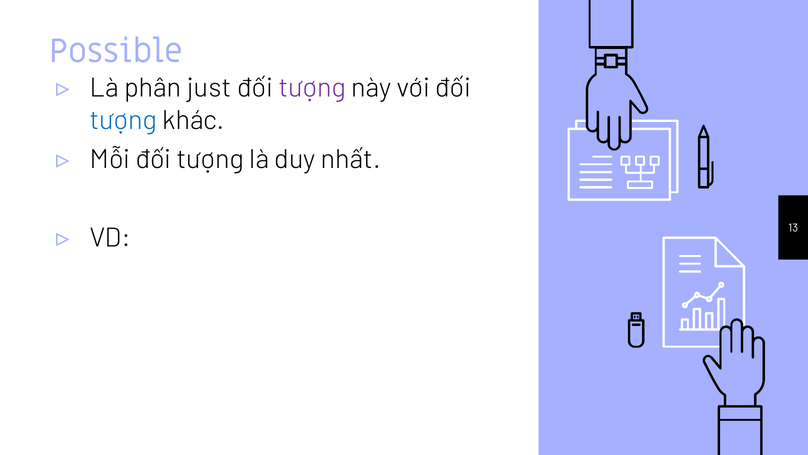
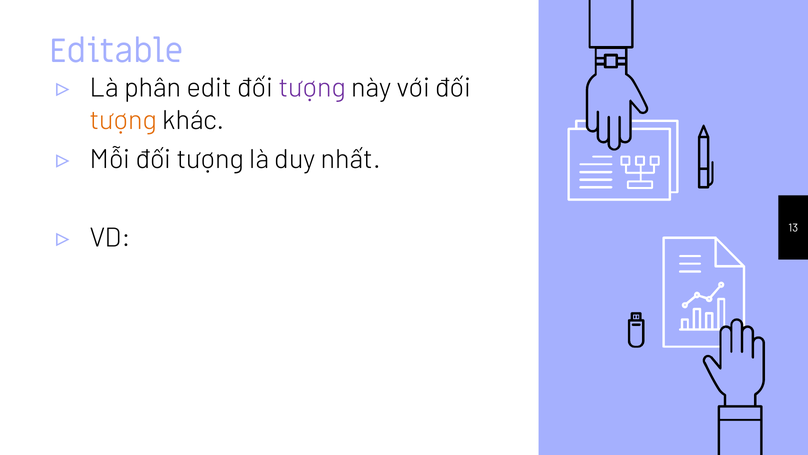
Possible: Possible -> Editable
just: just -> edit
tượng at (123, 120) colour: blue -> orange
